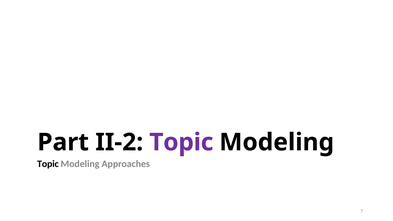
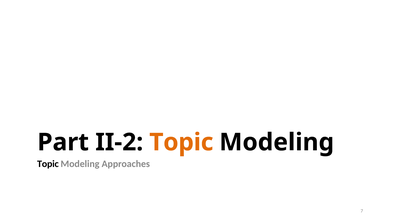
Topic at (181, 142) colour: purple -> orange
